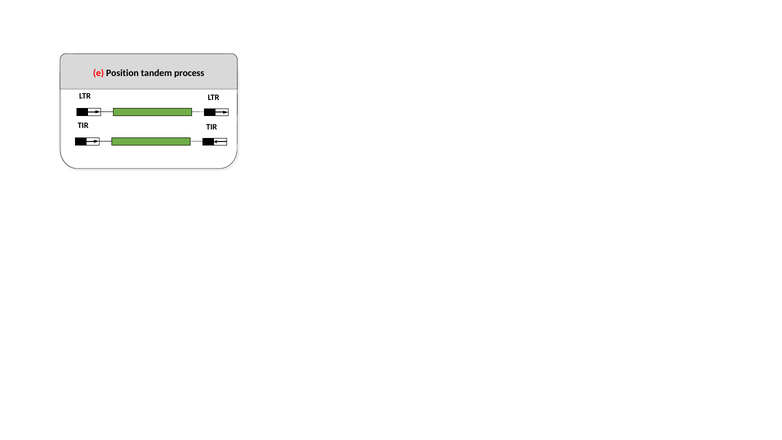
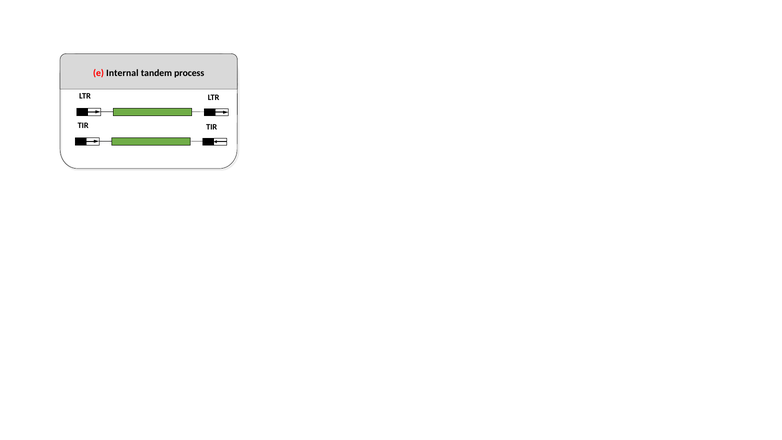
Position: Position -> Internal
